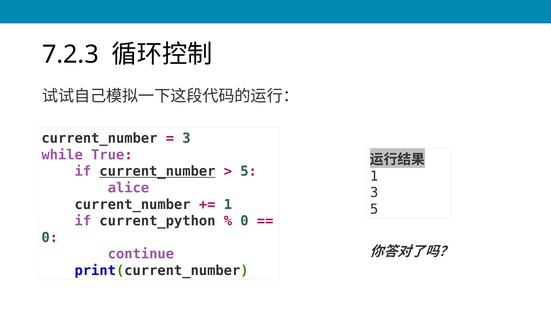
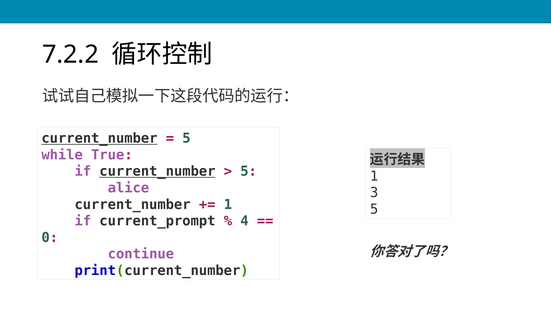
7.2.3: 7.2.3 -> 7.2.2
current_number at (99, 138) underline: none -> present
3 at (186, 138): 3 -> 5
current_python: current_python -> current_prompt
0 at (244, 221): 0 -> 4
